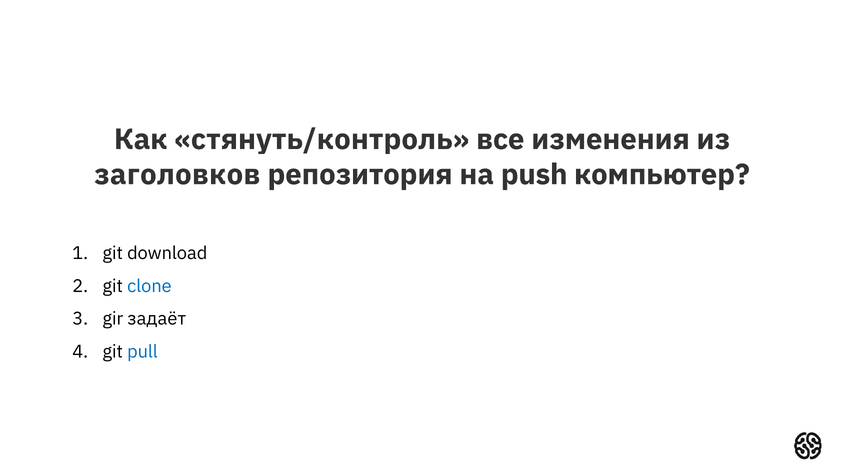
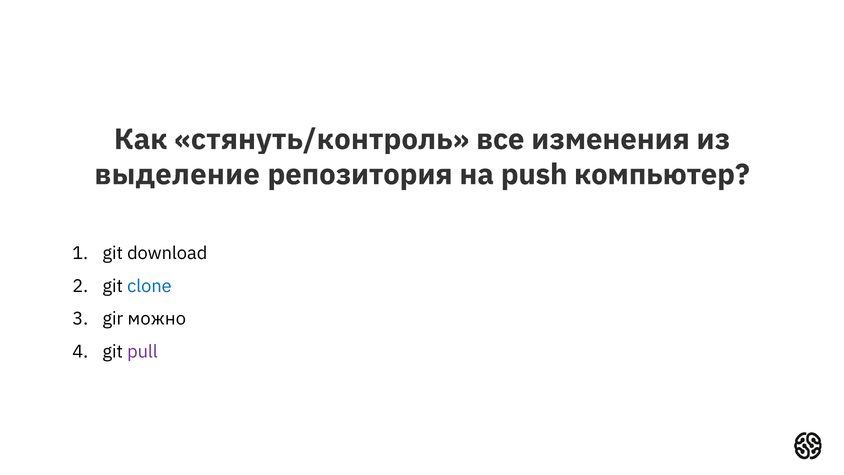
заголовков: заголовков -> выделение
задаёт: задаёт -> можно
pull colour: blue -> purple
